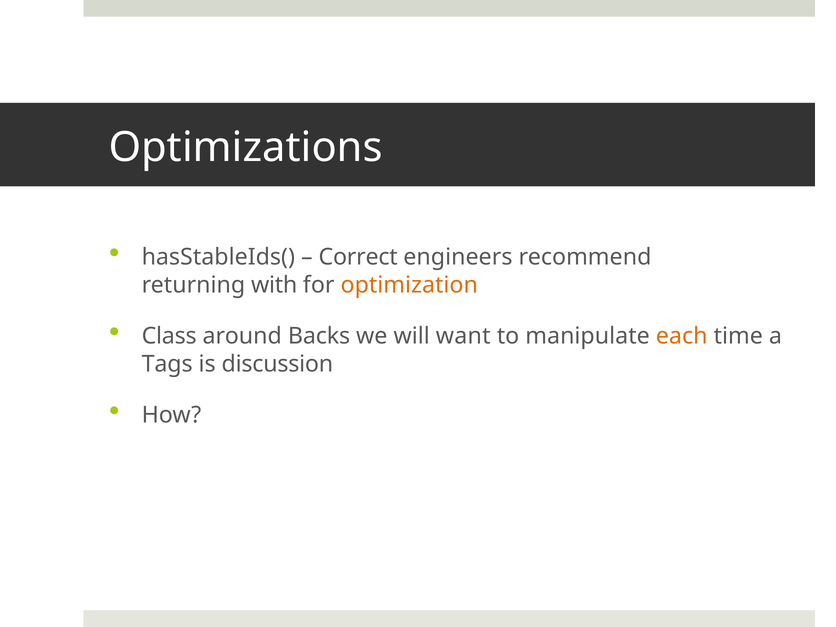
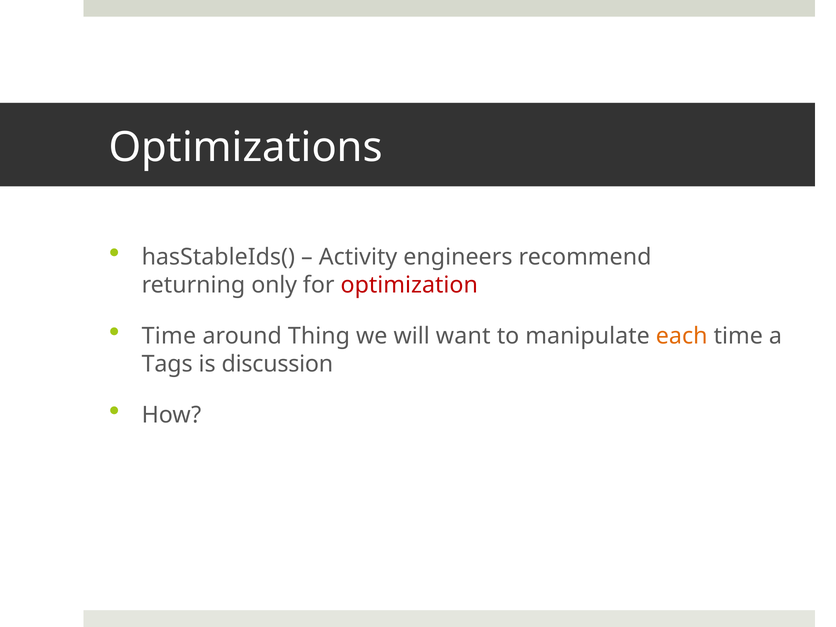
Correct: Correct -> Activity
with: with -> only
optimization colour: orange -> red
Class at (169, 336): Class -> Time
Backs: Backs -> Thing
